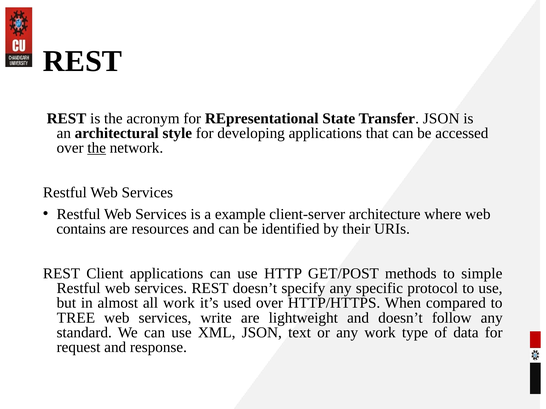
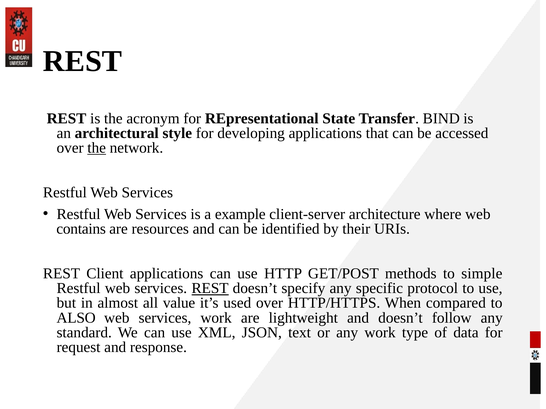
Transfer JSON: JSON -> BIND
REST at (210, 289) underline: none -> present
all work: work -> value
TREE: TREE -> ALSO
services write: write -> work
